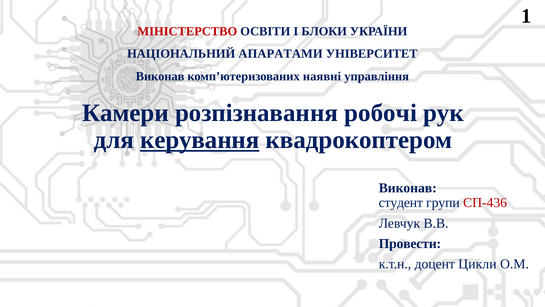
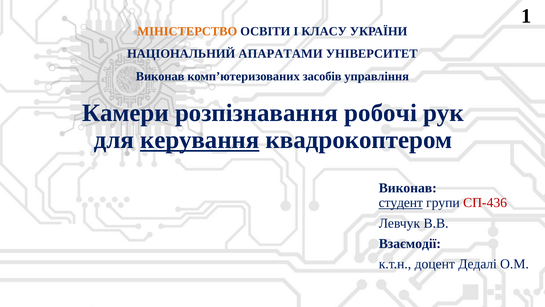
МІНІСТЕРСТВО colour: red -> orange
БЛОКИ: БЛОКИ -> КЛАСУ
наявні: наявні -> засобів
студент underline: none -> present
Провести: Провести -> Взаємодії
Цикли: Цикли -> Дедалі
